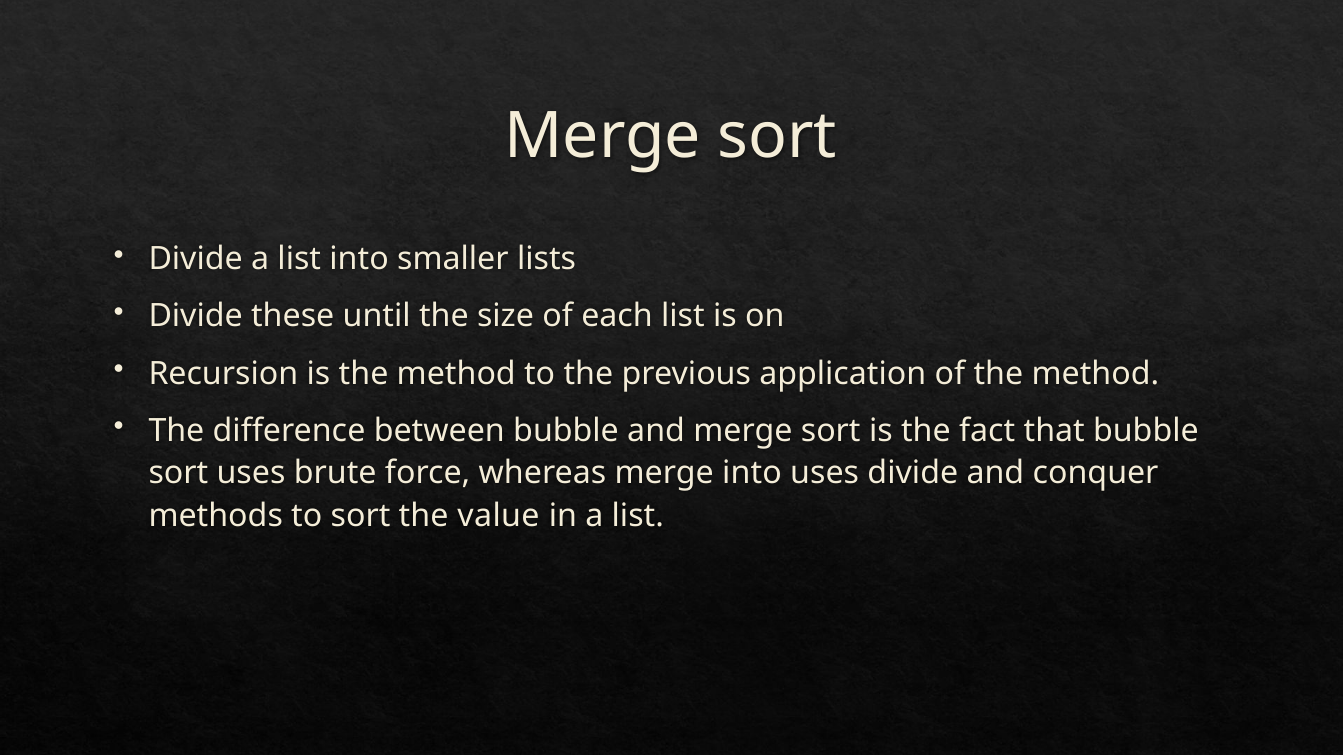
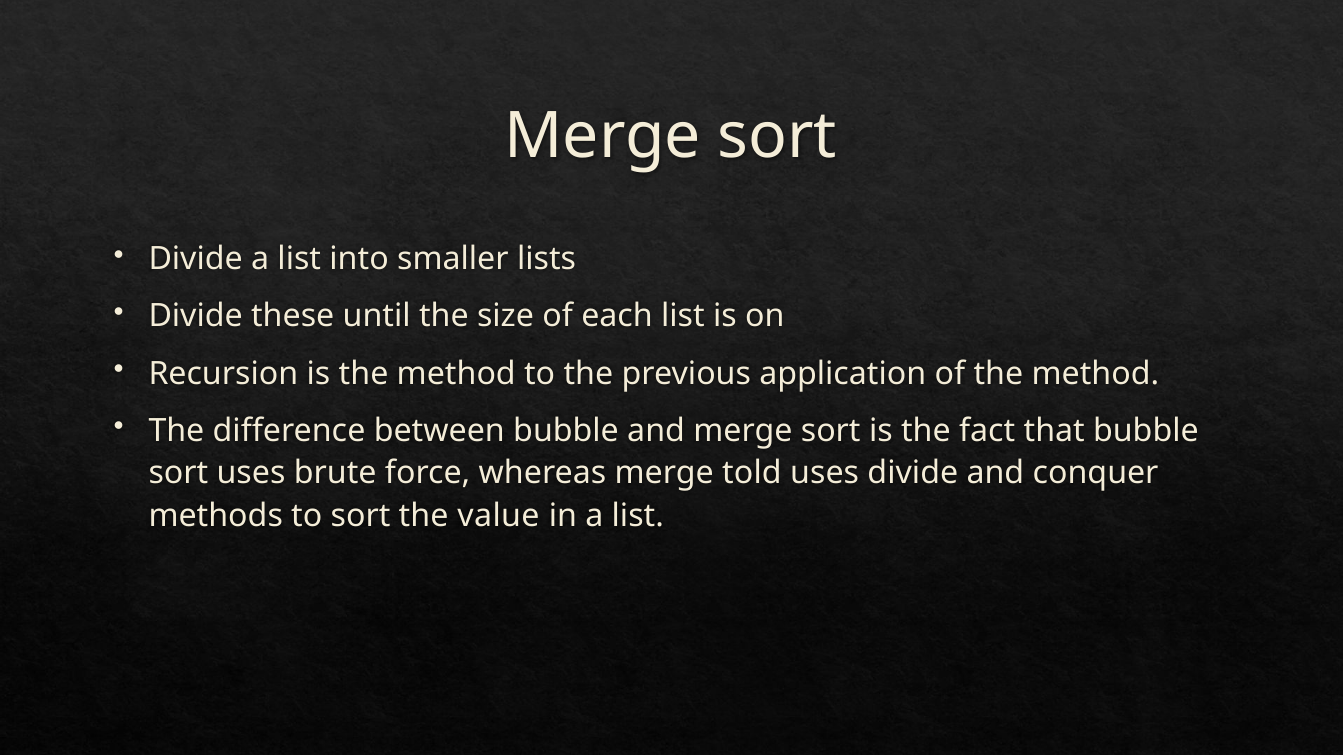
merge into: into -> told
